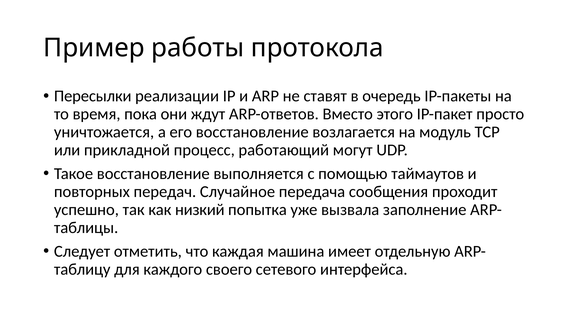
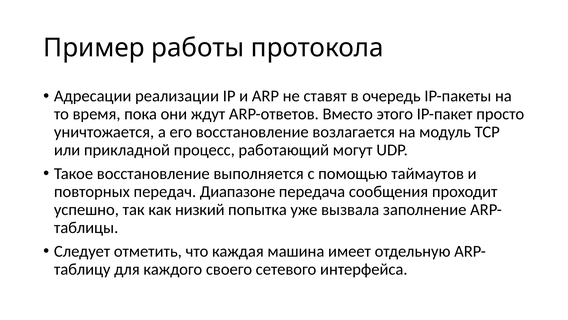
Пересылки: Пересылки -> Адресации
Случайное: Случайное -> Диапазоне
